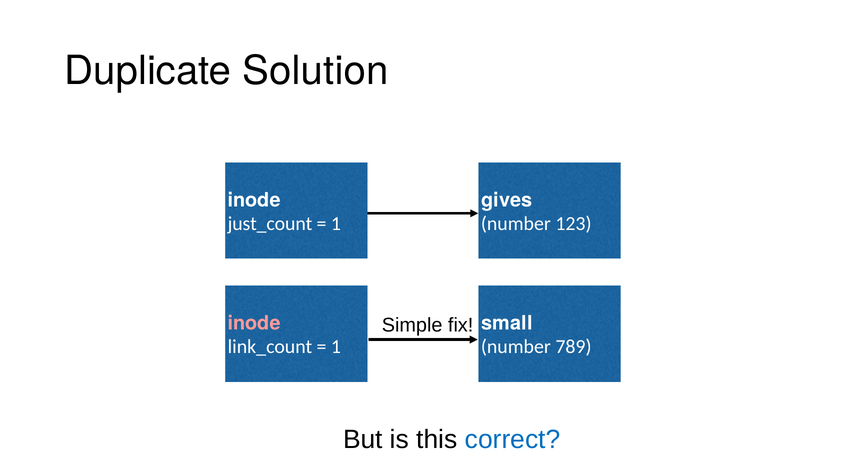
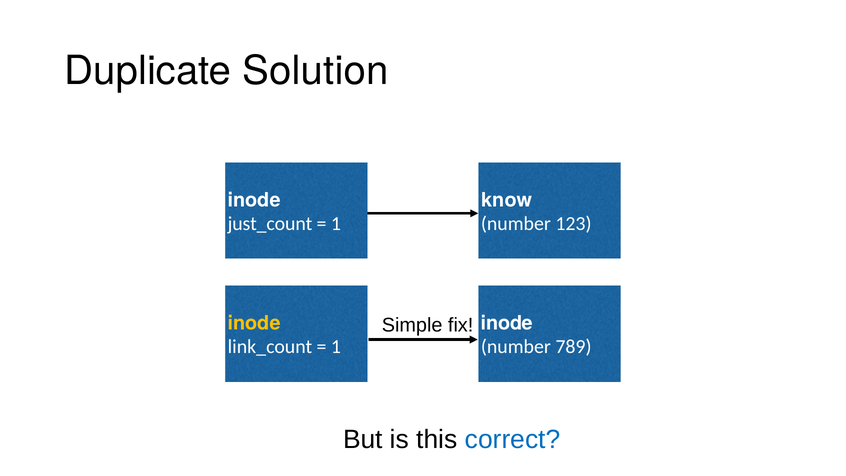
gives: gives -> know
inode at (254, 323) colour: pink -> yellow
small at (507, 323): small -> inode
